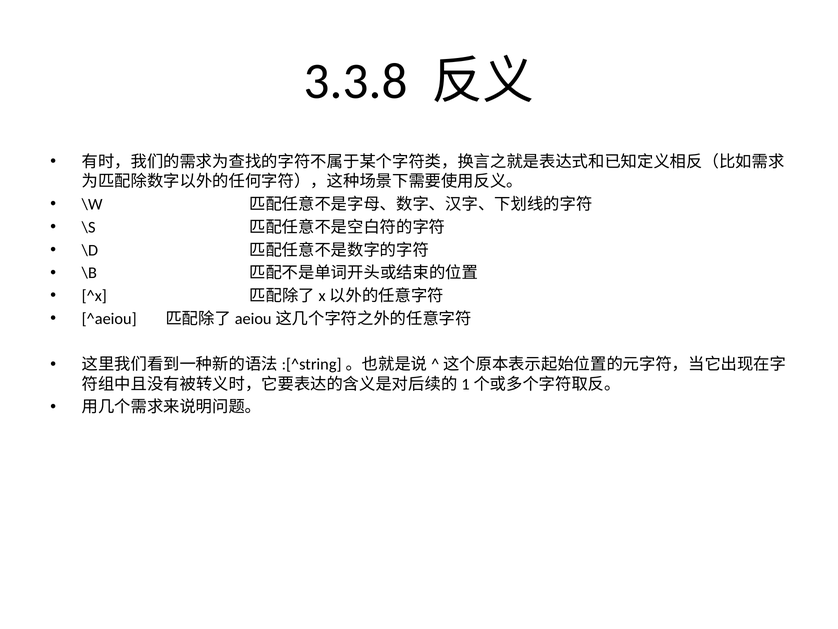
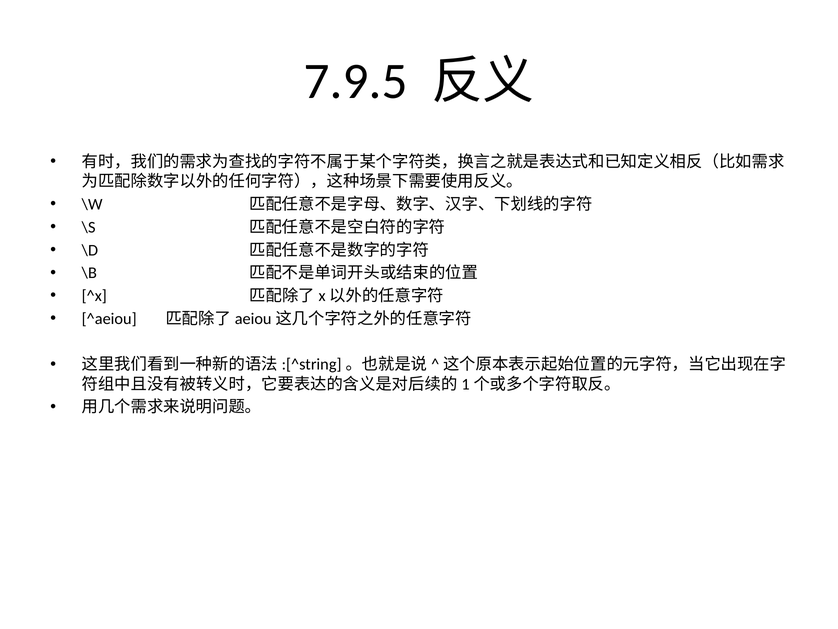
3.3.8: 3.3.8 -> 7.9.5
